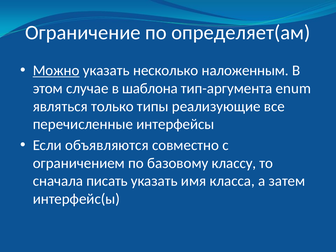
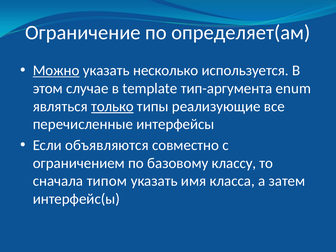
наложенным: наложенным -> используется
шаблона: шаблона -> template
только underline: none -> present
писать: писать -> типом
